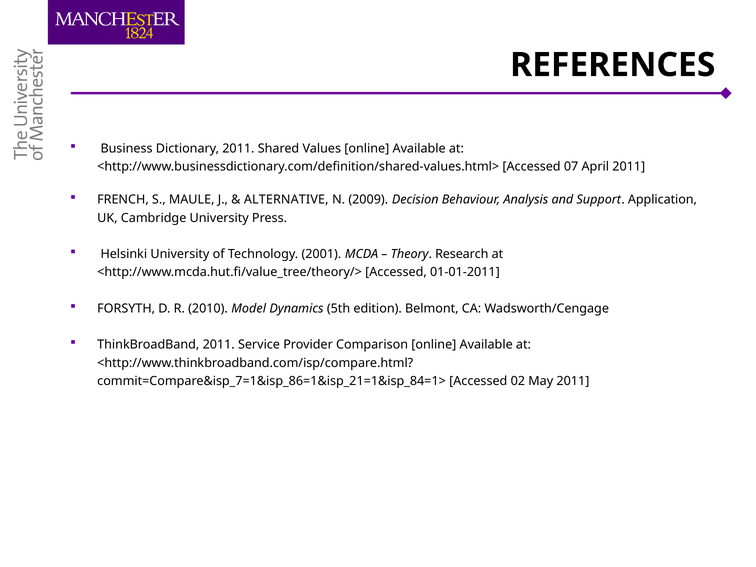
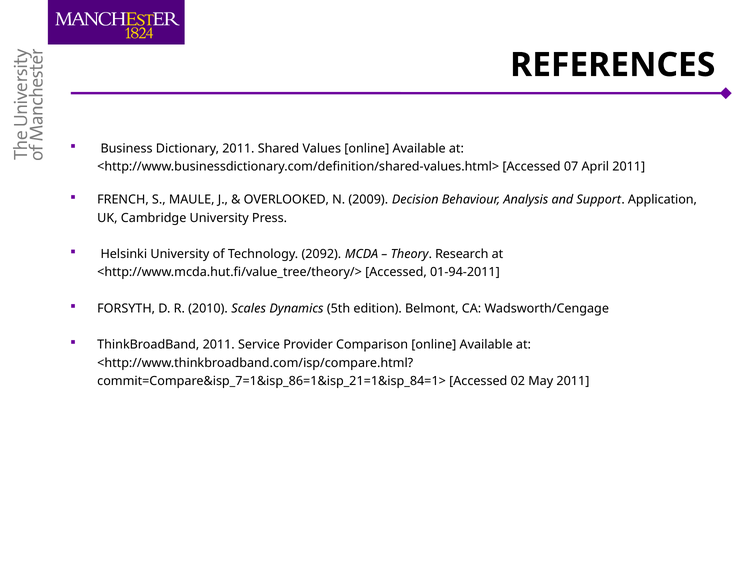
ALTERNATIVE: ALTERNATIVE -> OVERLOOKED
2001: 2001 -> 2092
01-01-2011: 01-01-2011 -> 01-94-2011
Model: Model -> Scales
